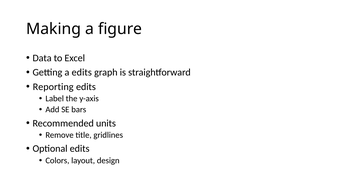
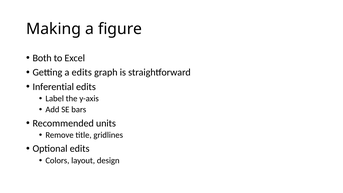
Data: Data -> Both
Reporting: Reporting -> Inferential
